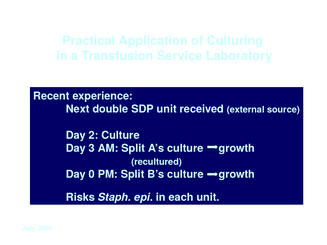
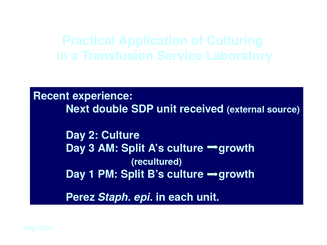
0: 0 -> 1
Risks: Risks -> Perez
